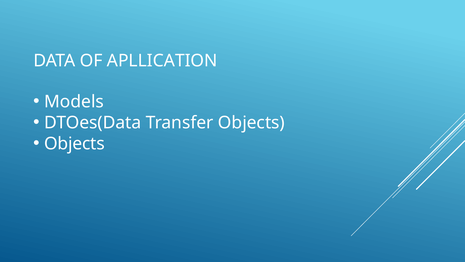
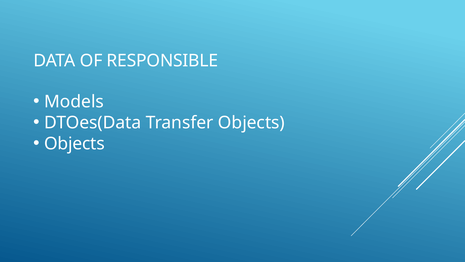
APLLICATION: APLLICATION -> RESPONSIBLE
